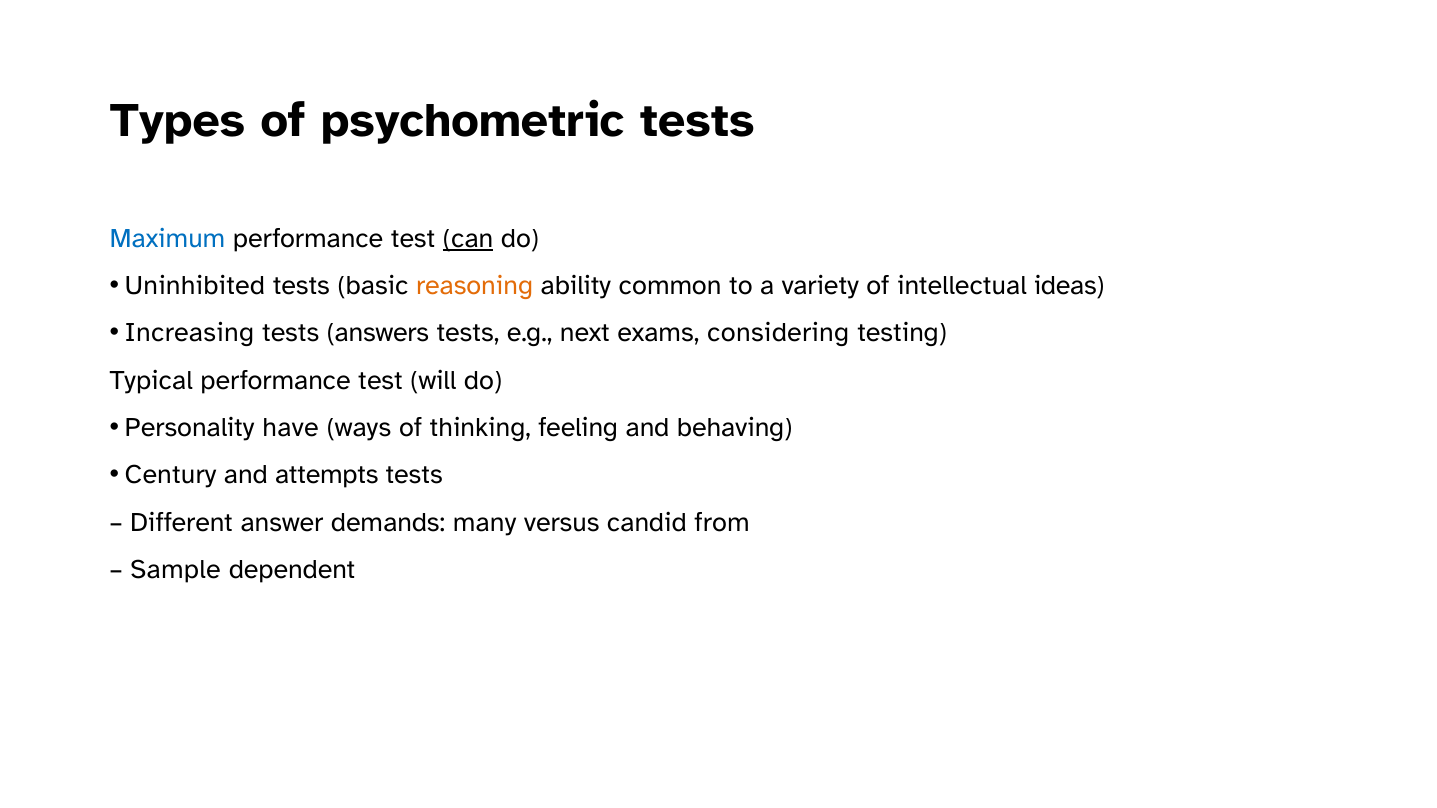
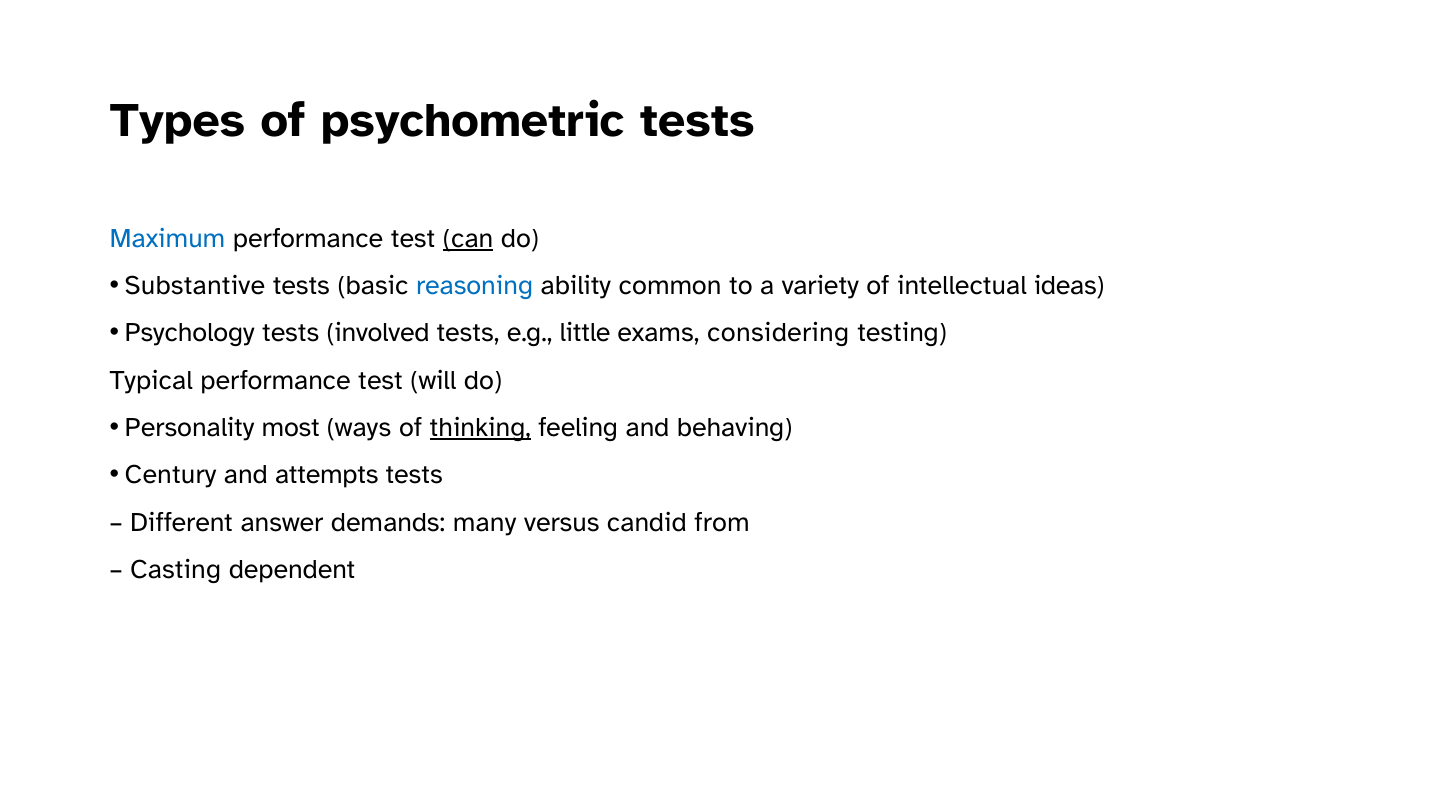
Uninhibited: Uninhibited -> Substantive
reasoning colour: orange -> blue
Increasing: Increasing -> Psychology
answers: answers -> involved
next: next -> little
have: have -> most
thinking underline: none -> present
Sample: Sample -> Casting
